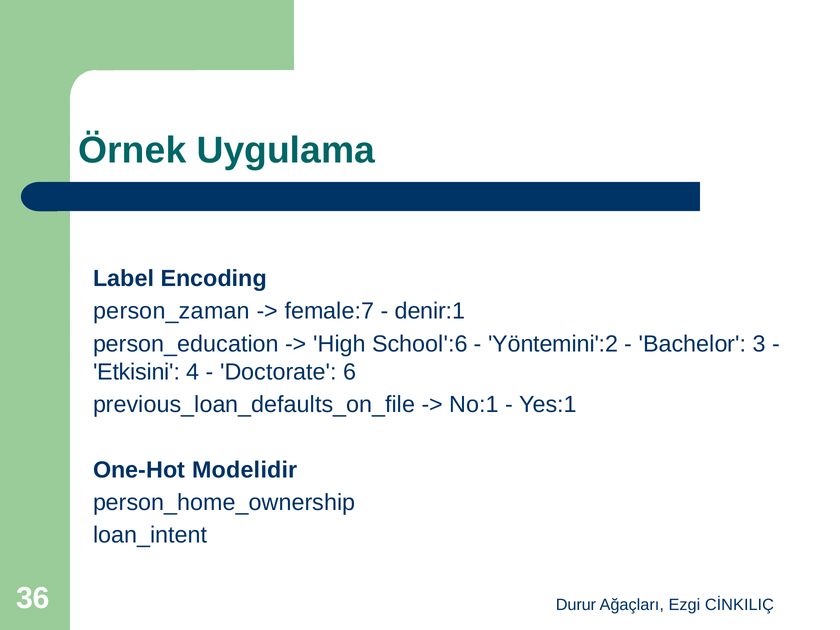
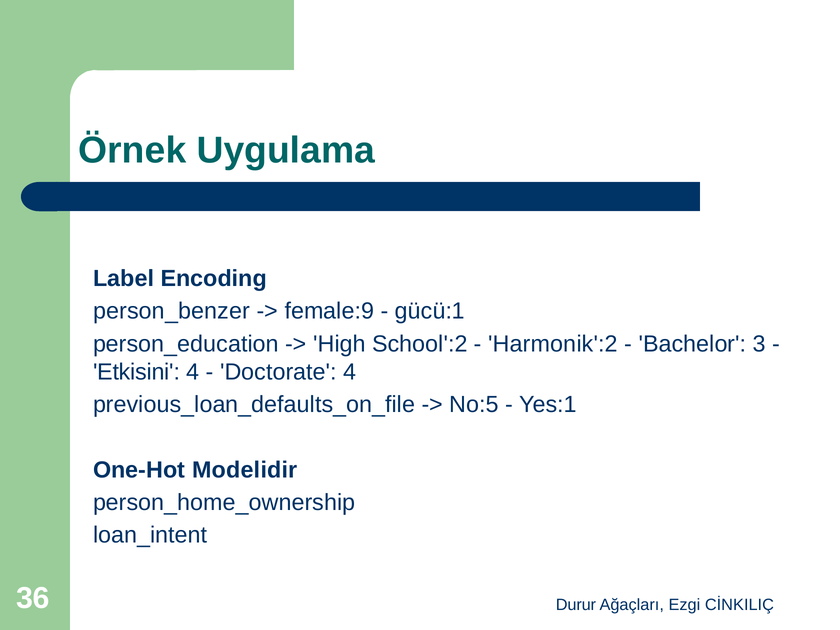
person_zaman: person_zaman -> person_benzer
female:7: female:7 -> female:9
denir:1: denir:1 -> gücü:1
School':6: School':6 -> School':2
Yöntemini':2: Yöntemini':2 -> Harmonik':2
Doctorate 6: 6 -> 4
No:1: No:1 -> No:5
